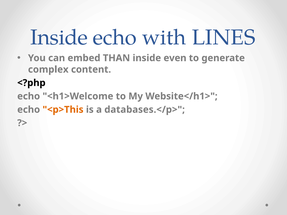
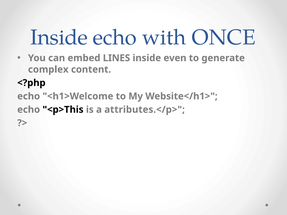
LINES: LINES -> ONCE
THAN: THAN -> LINES
<p>This colour: orange -> black
databases.</p>: databases.</p> -> attributes.</p>
